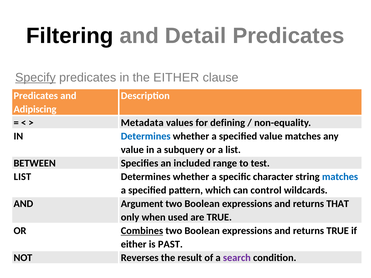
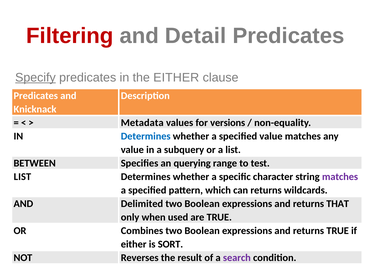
Filtering colour: black -> red
Adipiscing: Adipiscing -> Knicknack
defining: defining -> versions
included: included -> querying
matches at (340, 177) colour: blue -> purple
can control: control -> returns
Argument: Argument -> Delimited
Combines underline: present -> none
PAST: PAST -> SORT
